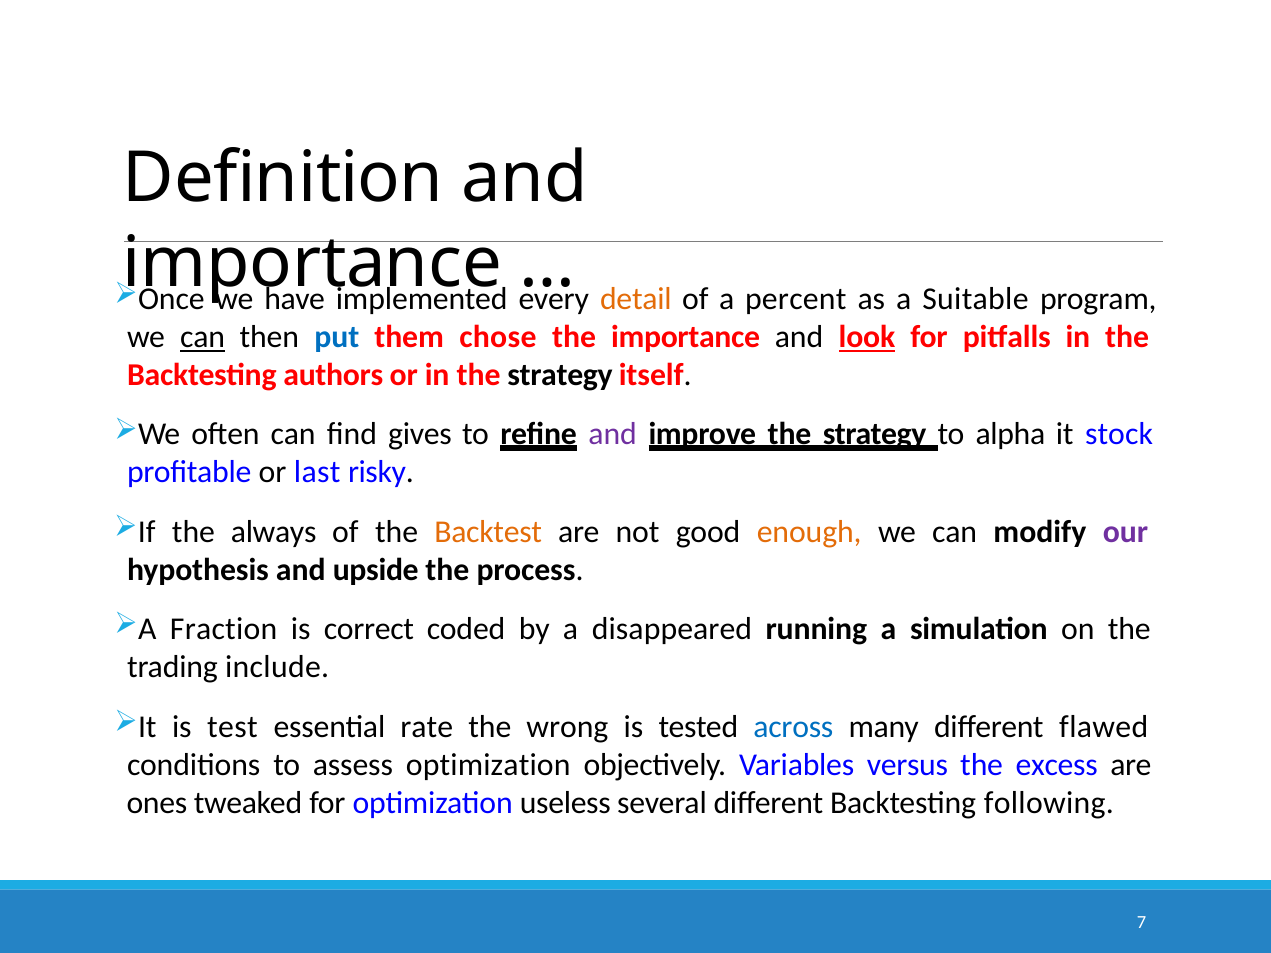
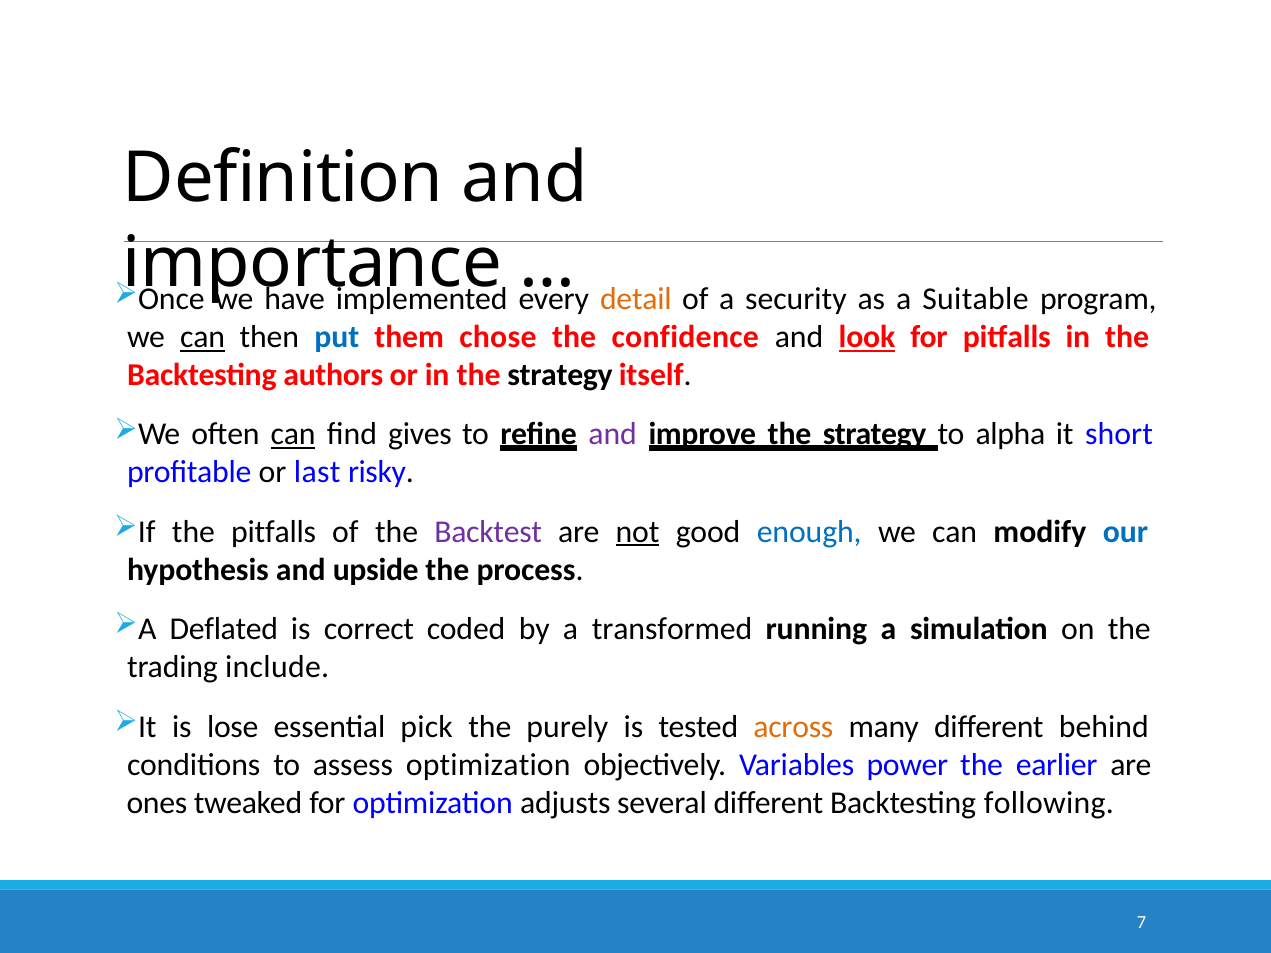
percent: percent -> security
the importance: importance -> confidence
can at (293, 434) underline: none -> present
stock: stock -> short
the always: always -> pitfalls
Backtest colour: orange -> purple
not underline: none -> present
enough colour: orange -> blue
our colour: purple -> blue
Fraction: Fraction -> Deflated
disappeared: disappeared -> transformed
test: test -> lose
rate: rate -> pick
wrong: wrong -> purely
across colour: blue -> orange
flawed: flawed -> behind
versus: versus -> power
excess: excess -> earlier
useless: useless -> adjusts
